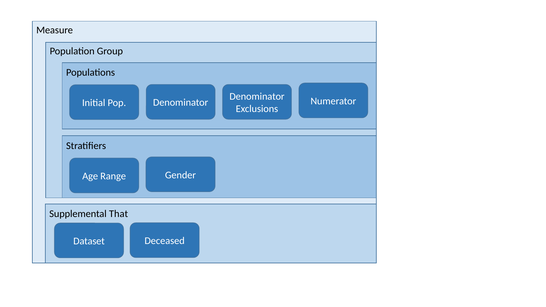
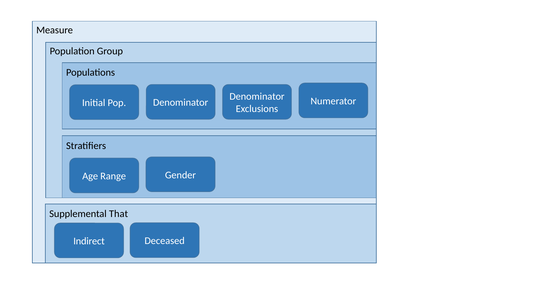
Dataset: Dataset -> Indirect
